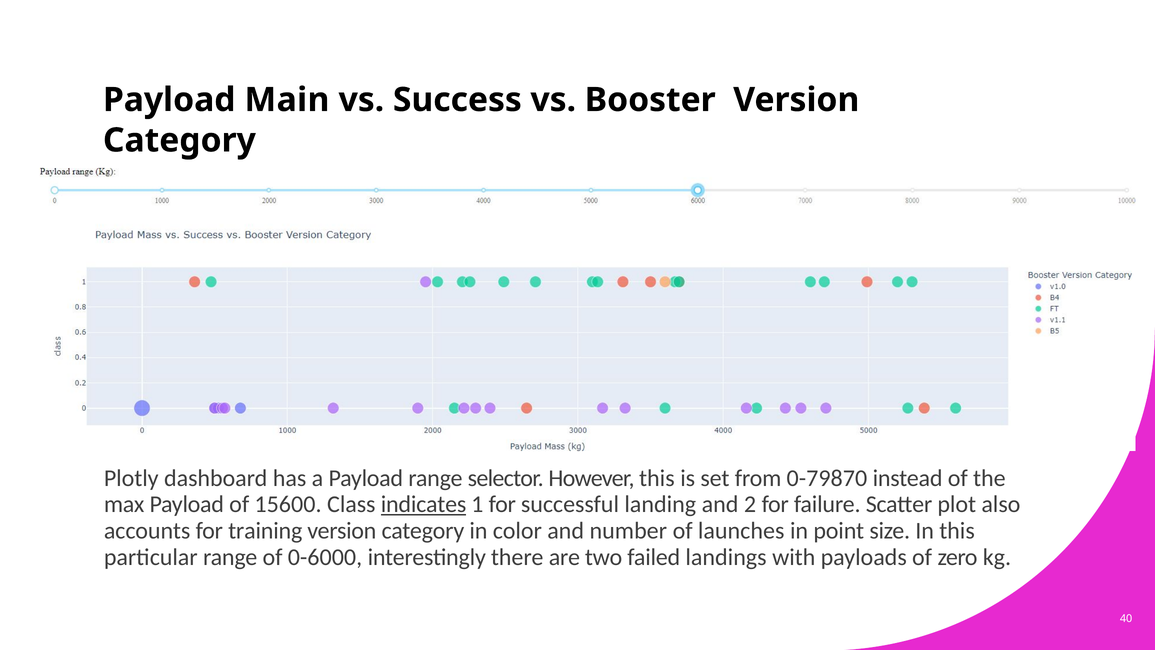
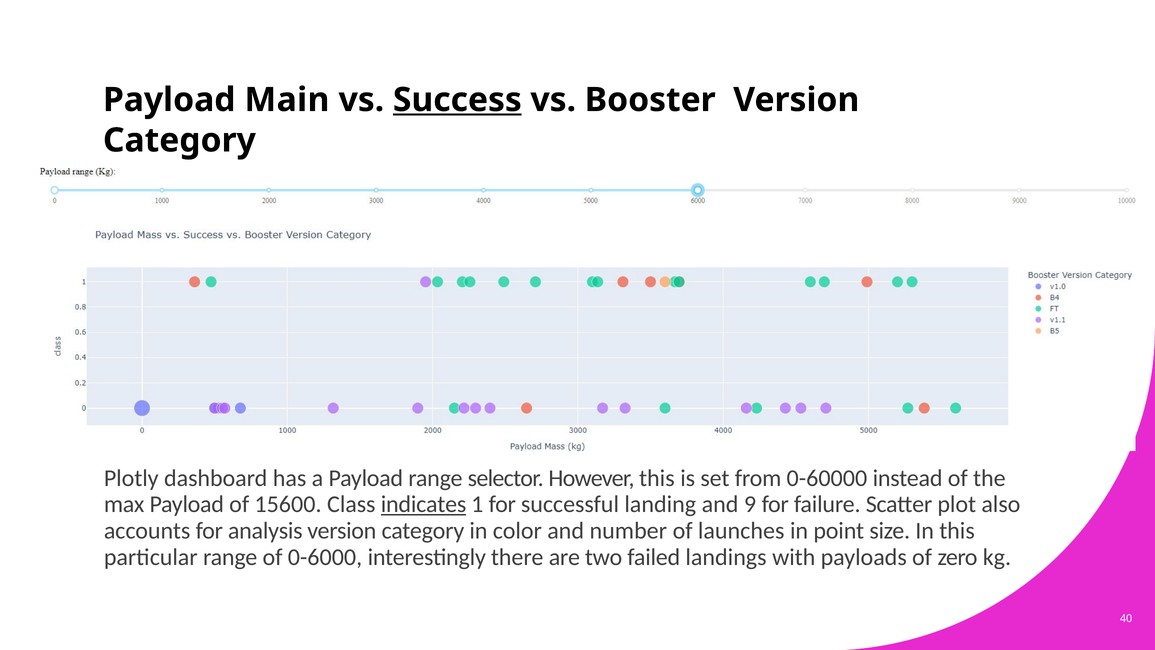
Success underline: none -> present
0-79870: 0-79870 -> 0-60000
2: 2 -> 9
training: training -> analysis
